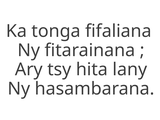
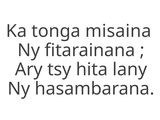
fifaliana: fifaliana -> misaina
